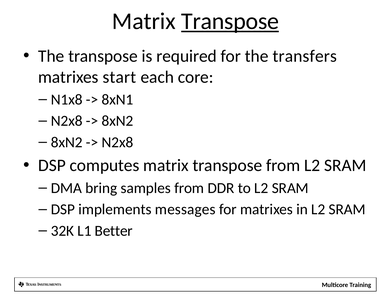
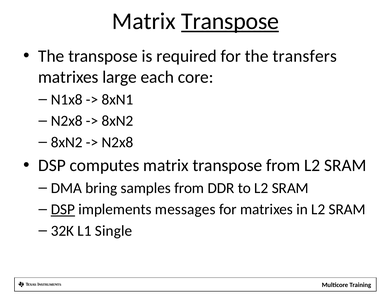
start: start -> large
DSP at (63, 209) underline: none -> present
Better: Better -> Single
